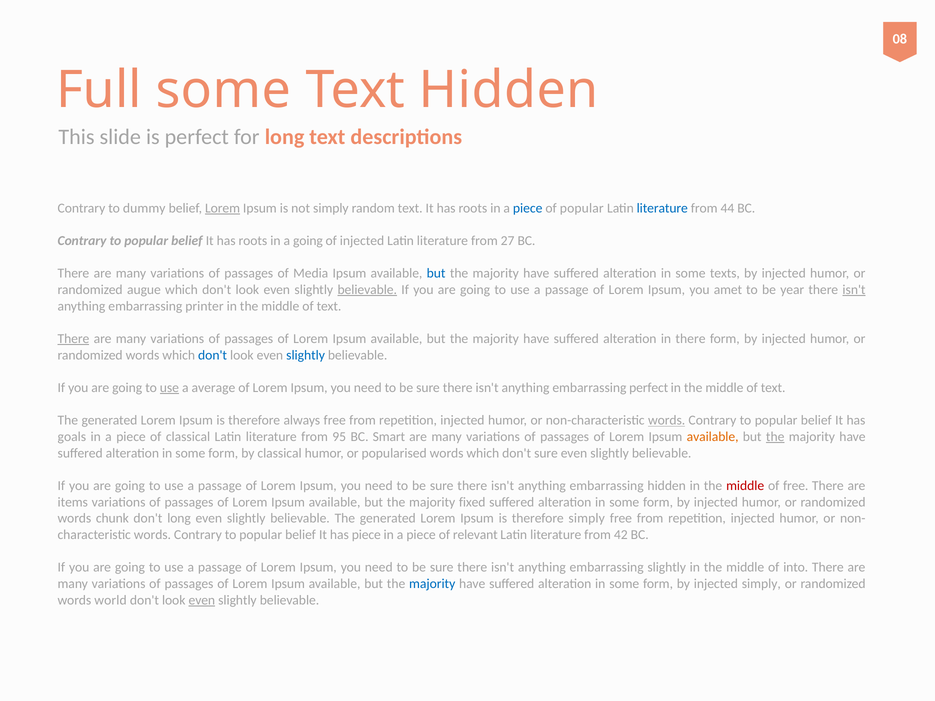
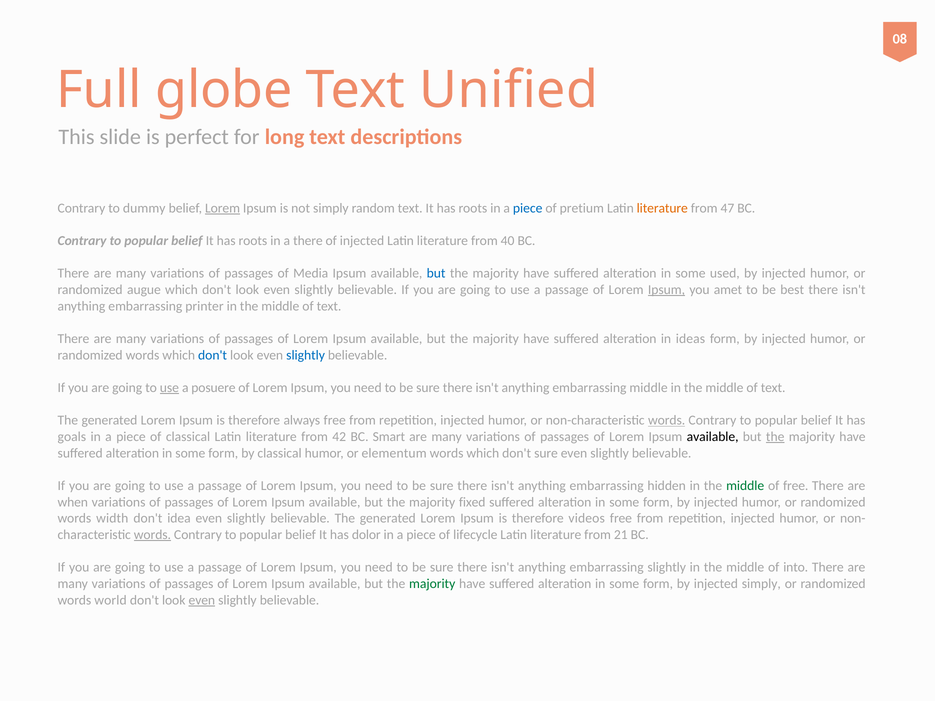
Full some: some -> globe
Text Hidden: Hidden -> Unified
of popular: popular -> pretium
literature at (662, 208) colour: blue -> orange
44: 44 -> 47
a going: going -> there
27: 27 -> 40
texts: texts -> used
believable at (367, 290) underline: present -> none
Ipsum at (667, 290) underline: none -> present
year: year -> best
isn't at (854, 290) underline: present -> none
There at (73, 339) underline: present -> none
in there: there -> ideas
average: average -> posuere
embarrassing perfect: perfect -> middle
95: 95 -> 42
available at (713, 437) colour: orange -> black
popularised: popularised -> elementum
middle at (745, 486) colour: red -> green
items: items -> when
chunk: chunk -> width
don't long: long -> idea
therefore simply: simply -> videos
words at (152, 535) underline: none -> present
has piece: piece -> dolor
relevant: relevant -> lifecycle
42: 42 -> 21
majority at (432, 584) colour: blue -> green
